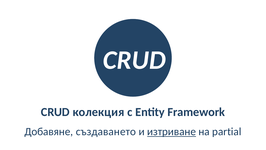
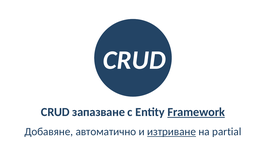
колекция: колекция -> запазване
Framework underline: none -> present
създаването: създаването -> автоматично
